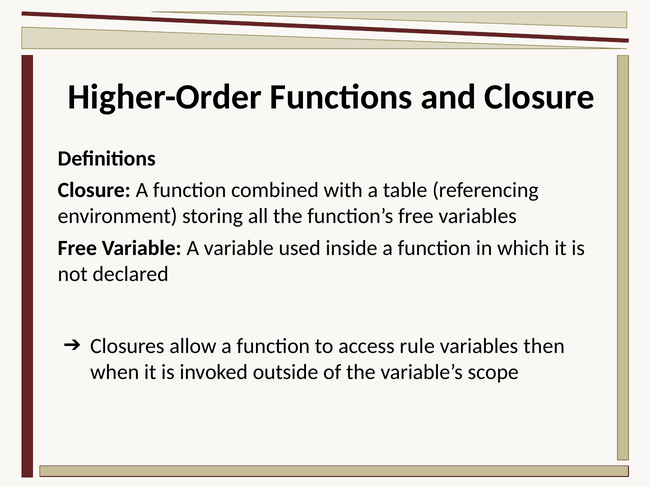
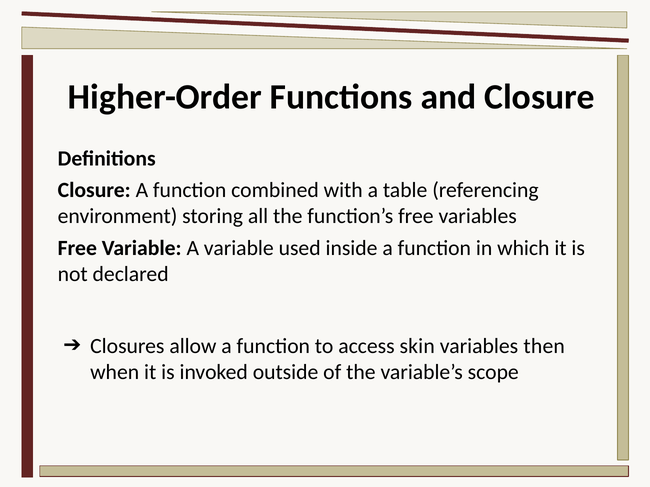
rule: rule -> skin
